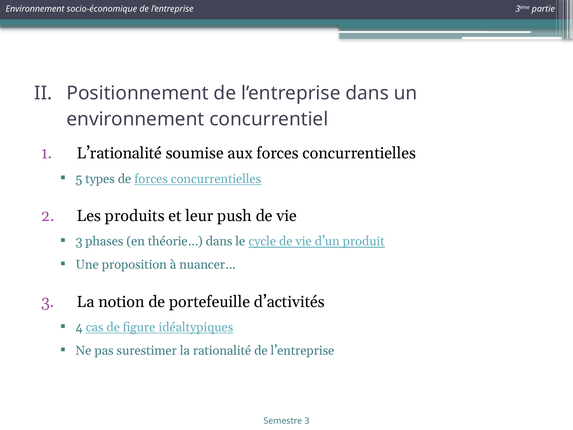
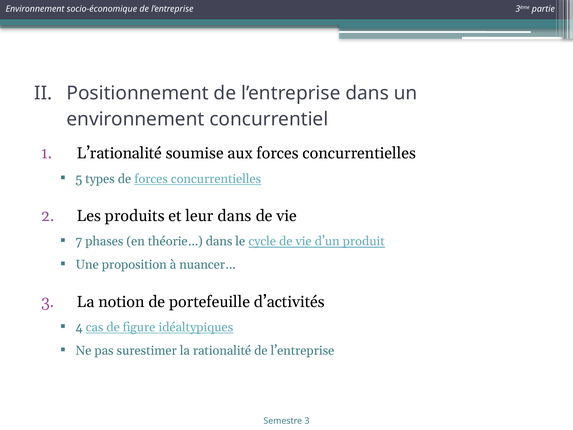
leur push: push -> dans
3 at (79, 241): 3 -> 7
